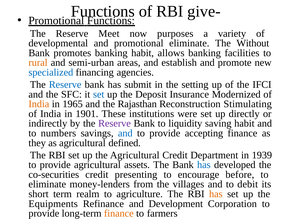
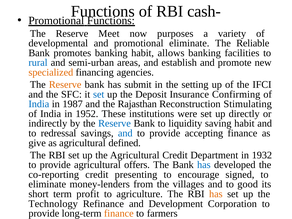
give-: give- -> cash-
Without: Without -> Reliable
rural colour: orange -> blue
specialized colour: blue -> orange
Reserve at (65, 85) colour: blue -> orange
Modernized: Modernized -> Confirming
India at (39, 104) colour: orange -> blue
1965: 1965 -> 1987
1901: 1901 -> 1952
Reserve at (115, 123) colour: purple -> blue
numbers: numbers -> redressal
they: they -> give
1939: 1939 -> 1932
assets: assets -> offers
co-securities: co-securities -> co-reporting
before: before -> signed
debit: debit -> good
realm: realm -> profit
Equipments: Equipments -> Technology
